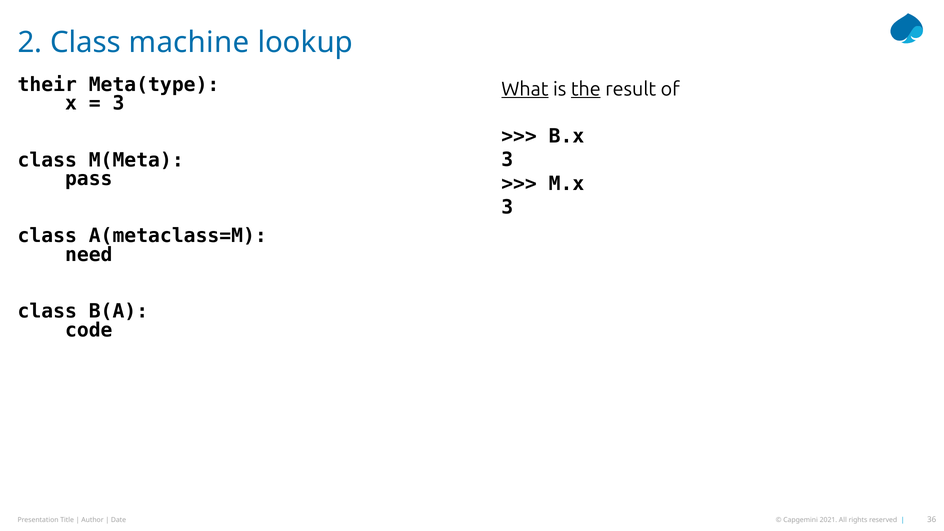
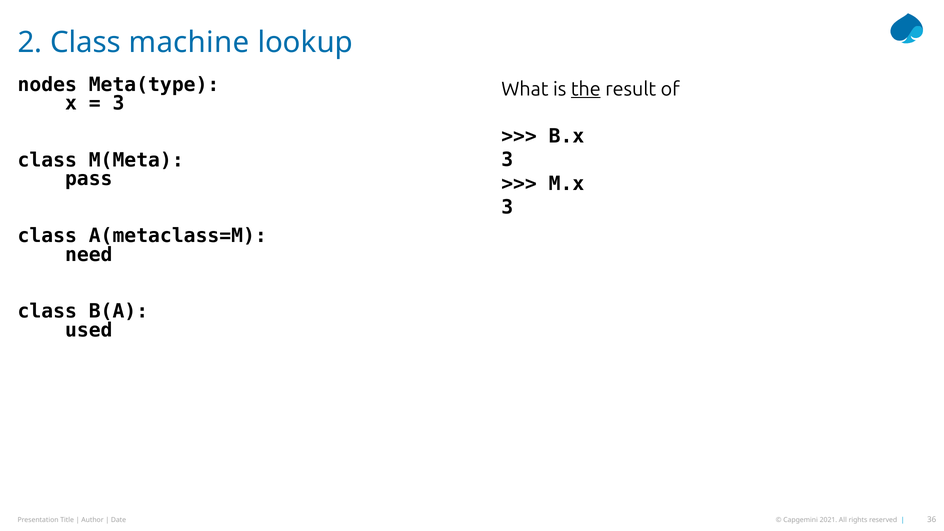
their: their -> nodes
What underline: present -> none
code: code -> used
